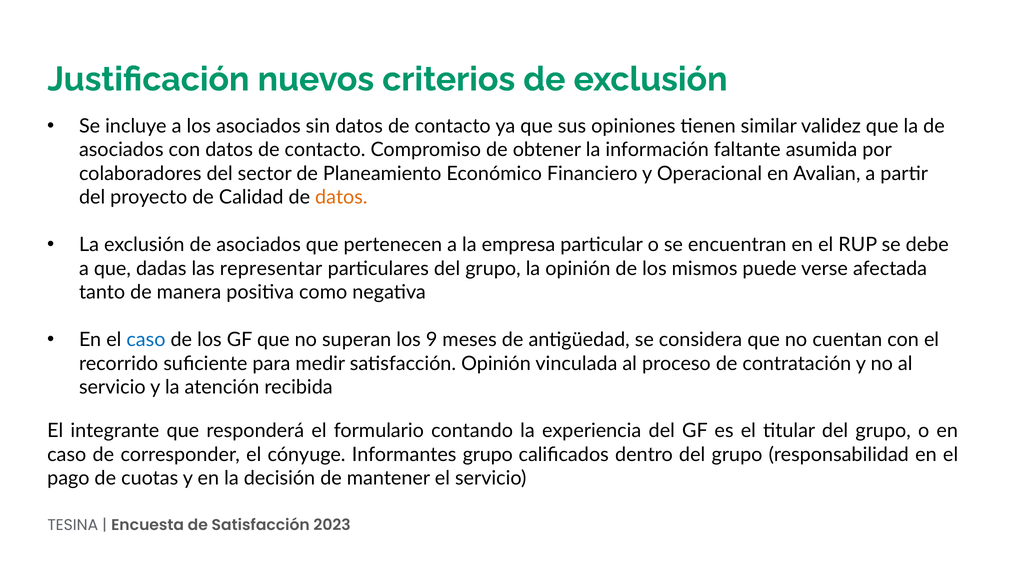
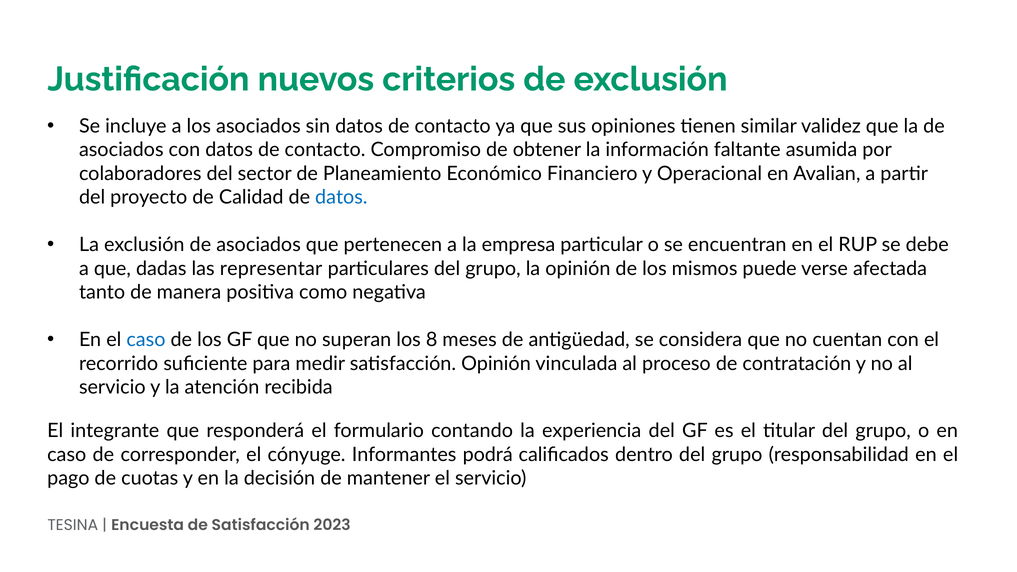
datos at (341, 197) colour: orange -> blue
9: 9 -> 8
Informantes grupo: grupo -> podrá
